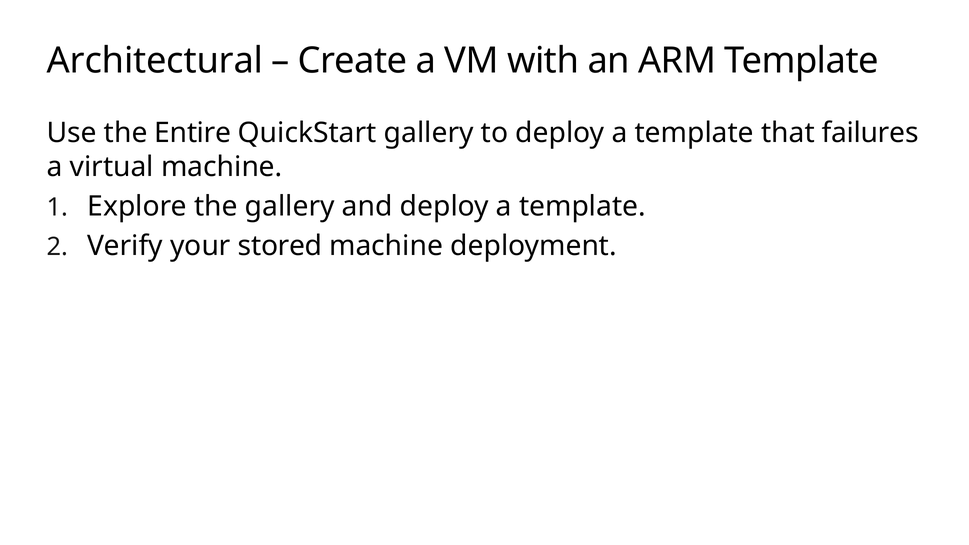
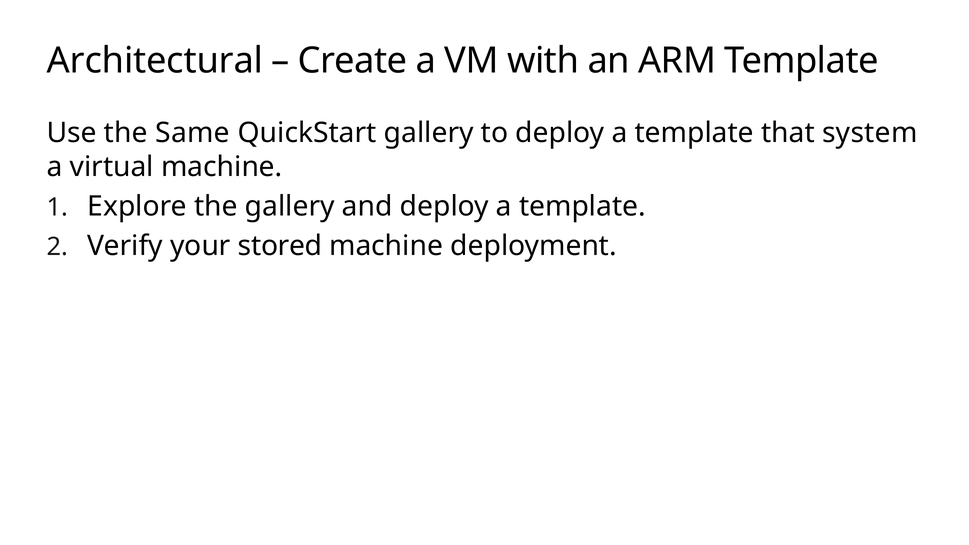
Entire: Entire -> Same
failures: failures -> system
